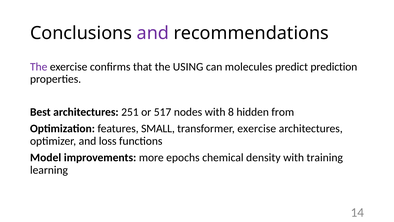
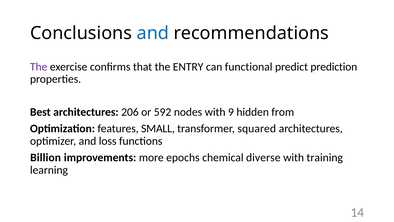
and at (153, 33) colour: purple -> blue
USING: USING -> ENTRY
molecules: molecules -> functional
251: 251 -> 206
517: 517 -> 592
8: 8 -> 9
transformer exercise: exercise -> squared
Model: Model -> Billion
density: density -> diverse
